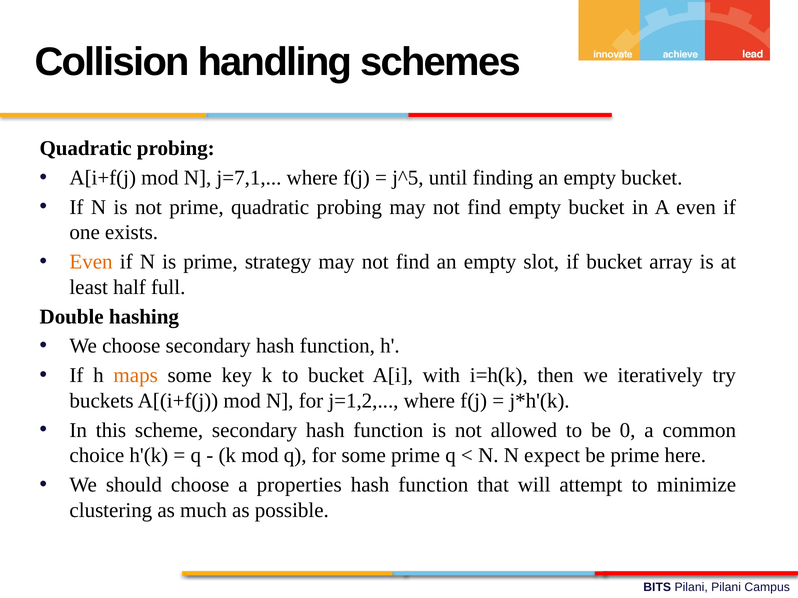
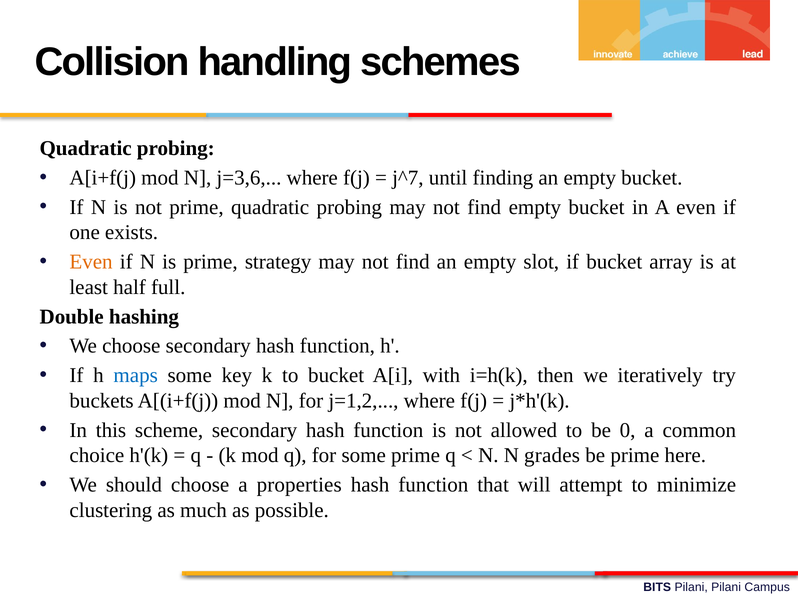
j=7,1: j=7,1 -> j=3,6
j^5: j^5 -> j^7
maps colour: orange -> blue
expect: expect -> grades
